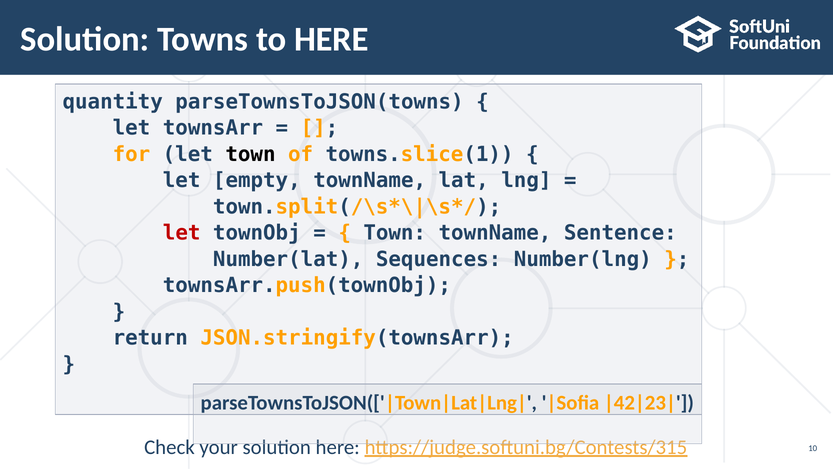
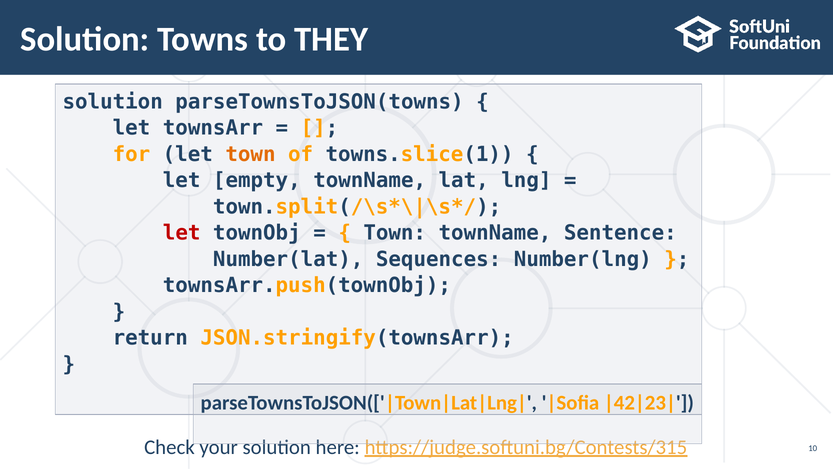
to HERE: HERE -> THEY
quantity at (113, 102): quantity -> solution
town at (250, 154) colour: black -> orange
